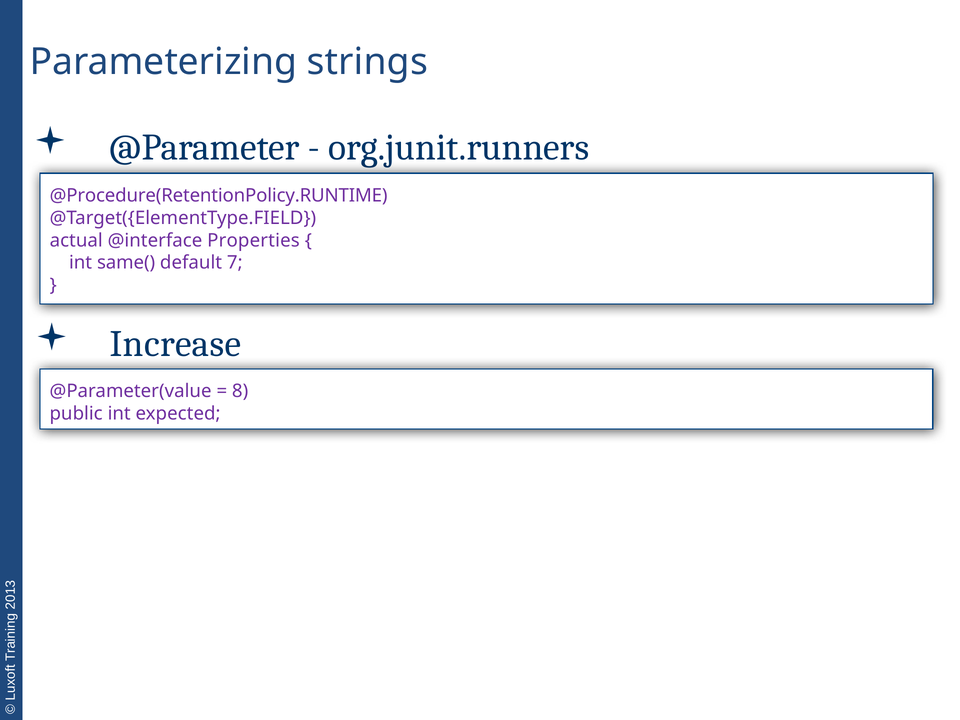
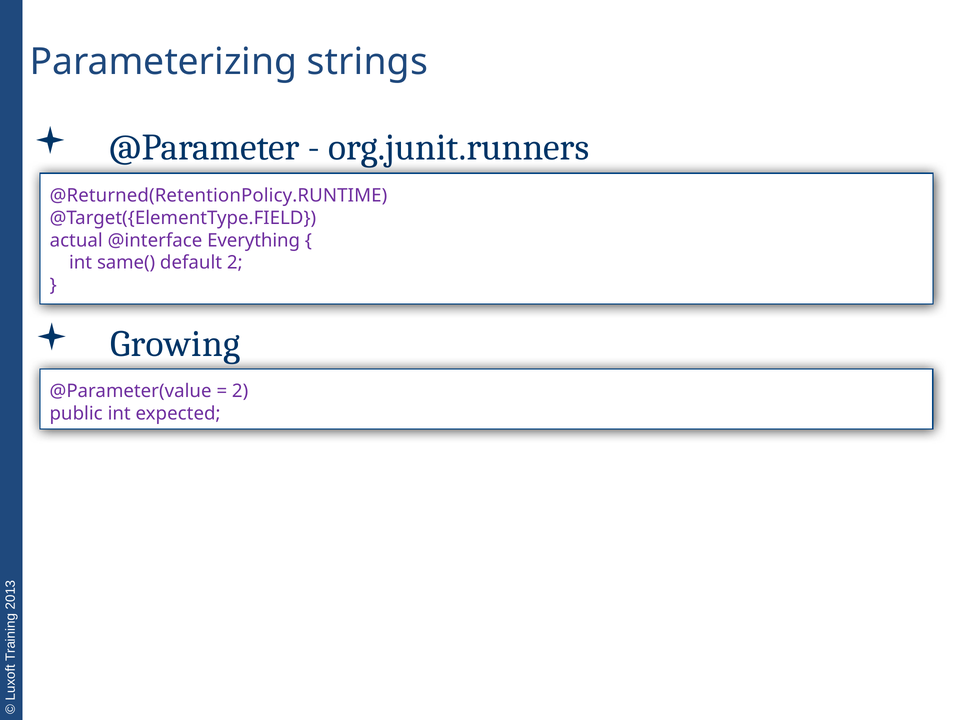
@Procedure(RetentionPolicy.RUNTIME: @Procedure(RetentionPolicy.RUNTIME -> @Returned(RetentionPolicy.RUNTIME
Properties: Properties -> Everything
default 7: 7 -> 2
Increase: Increase -> Growing
8 at (240, 391): 8 -> 2
